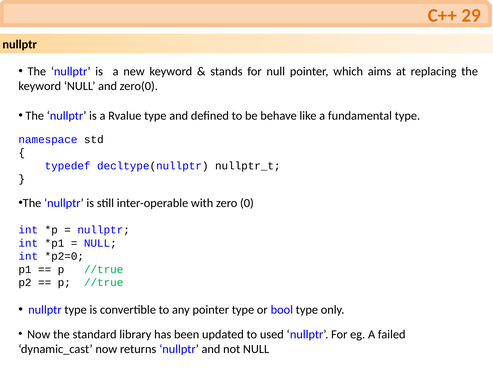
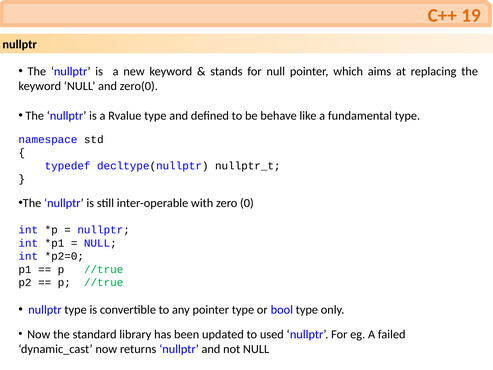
29: 29 -> 19
